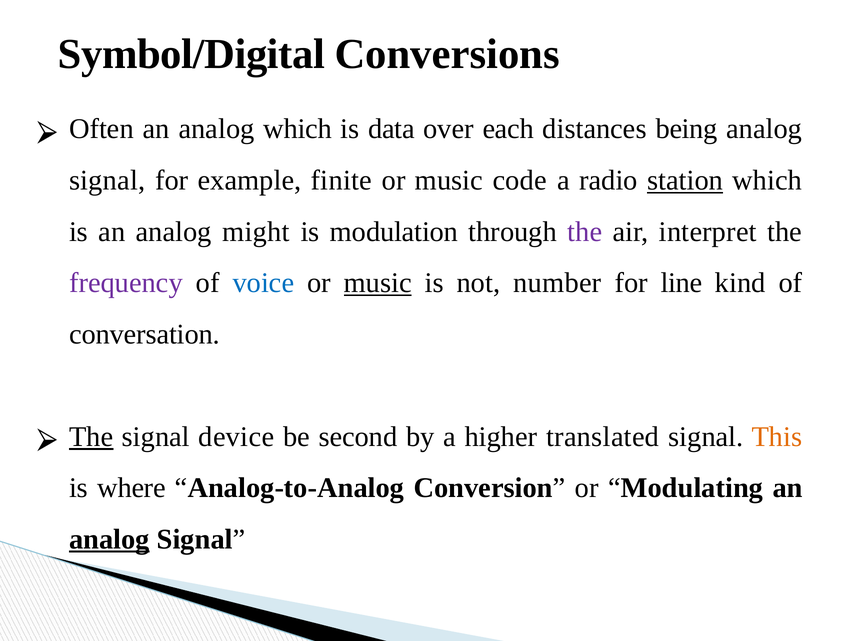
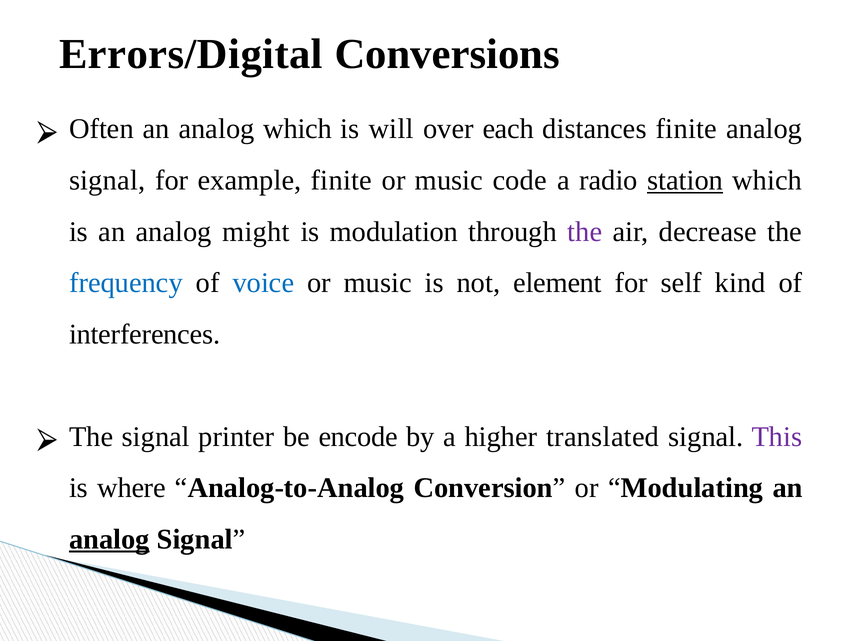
Symbol/Digital: Symbol/Digital -> Errors/Digital
data: data -> will
distances being: being -> finite
interpret: interpret -> decrease
frequency colour: purple -> blue
music at (378, 283) underline: present -> none
number: number -> element
line: line -> self
conversation: conversation -> interferences
The at (91, 436) underline: present -> none
device: device -> printer
second: second -> encode
This colour: orange -> purple
